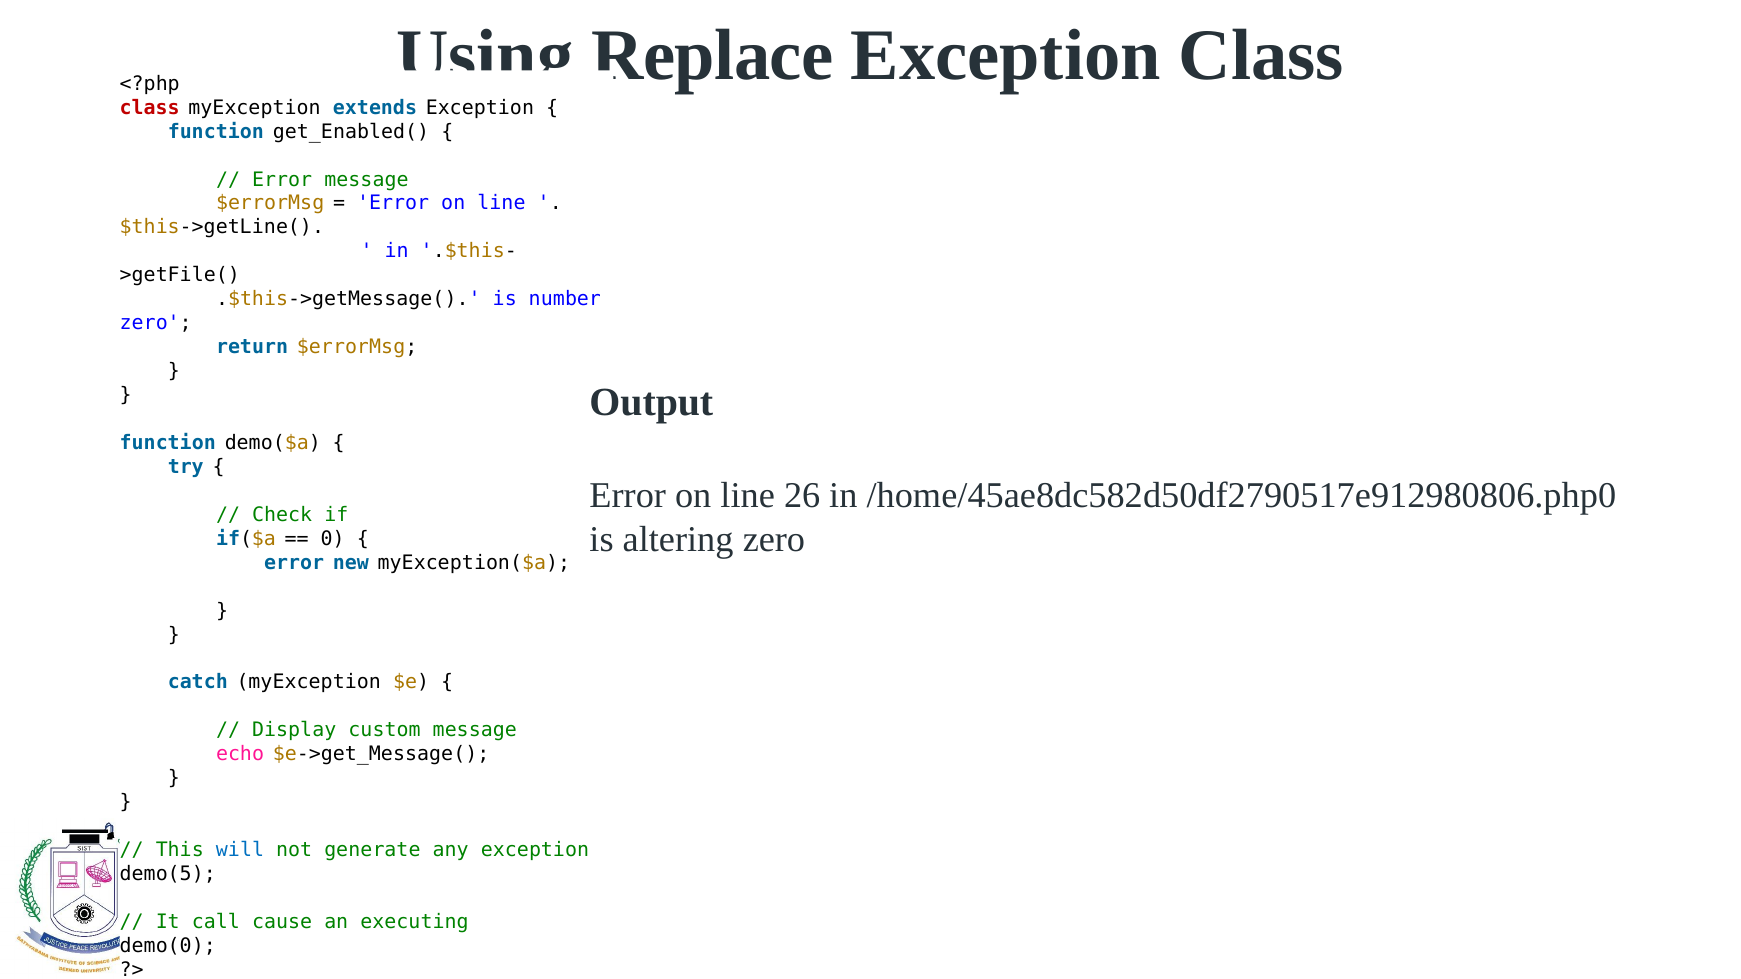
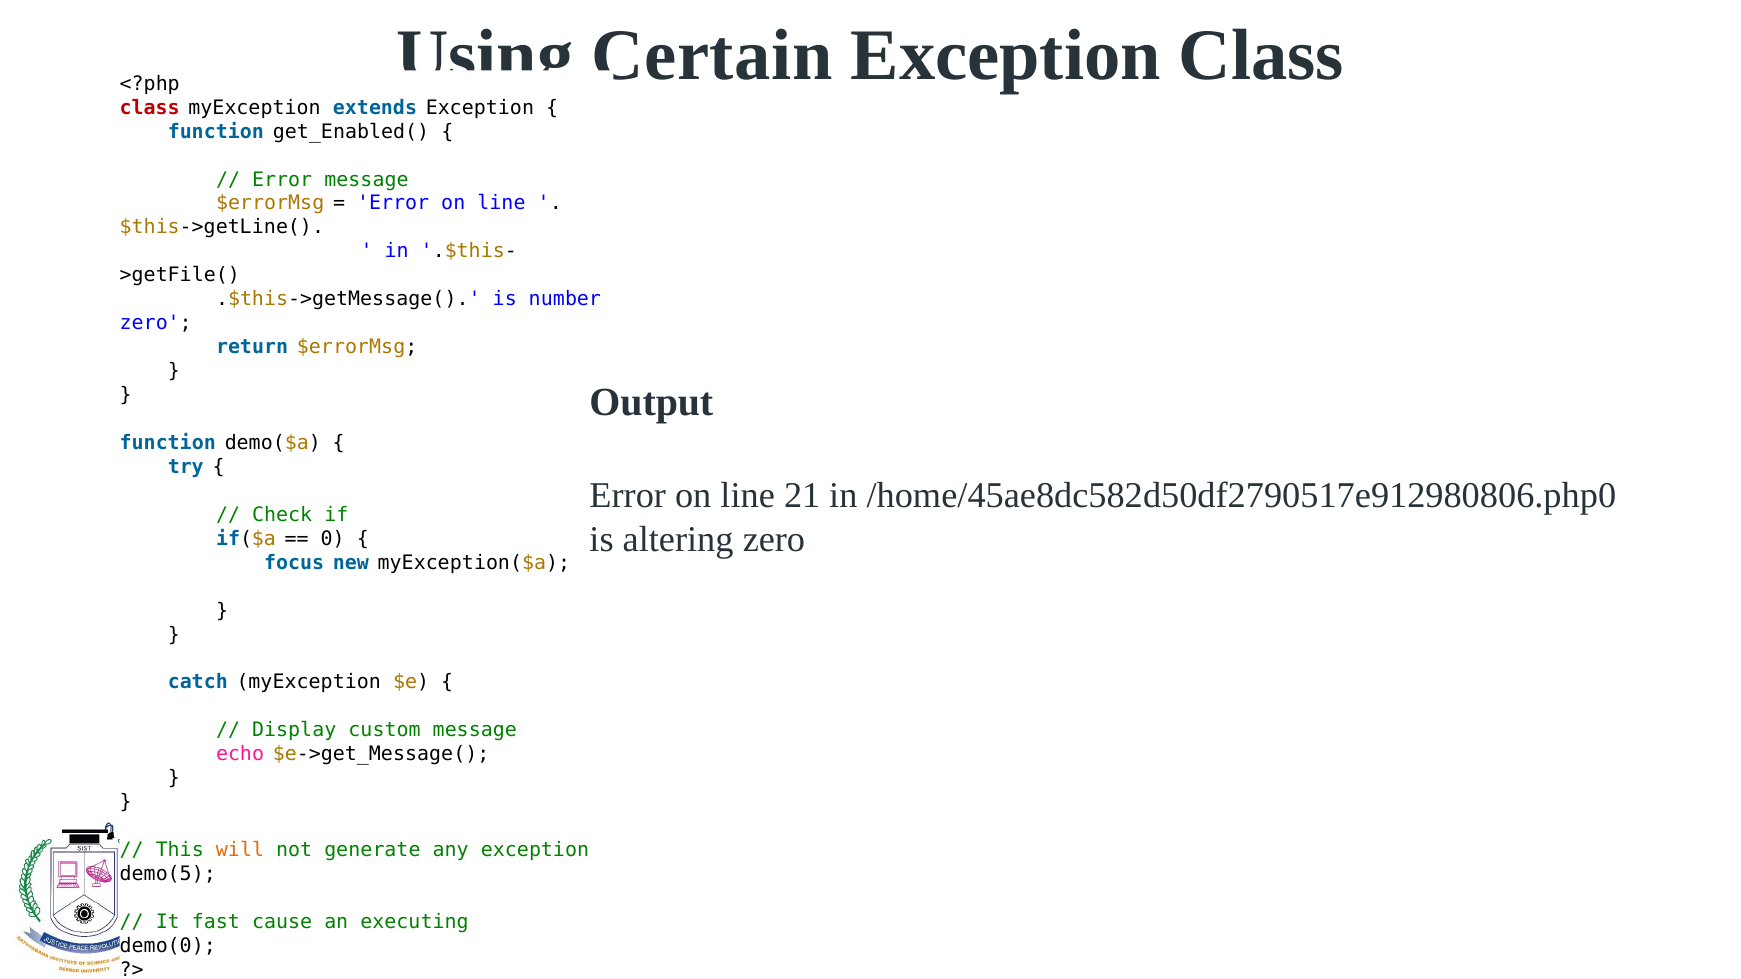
Replace: Replace -> Certain
26: 26 -> 21
error at (294, 563): error -> focus
will colour: blue -> orange
call: call -> fast
